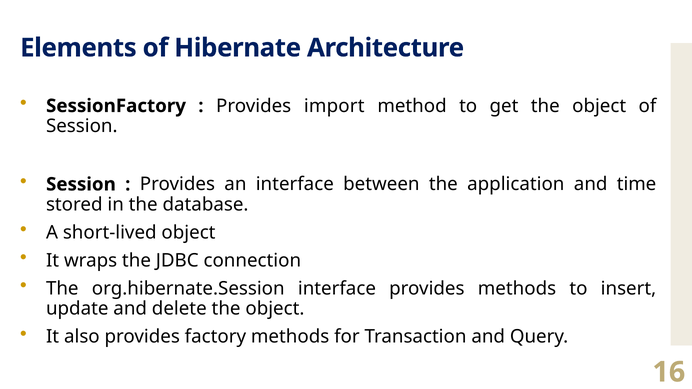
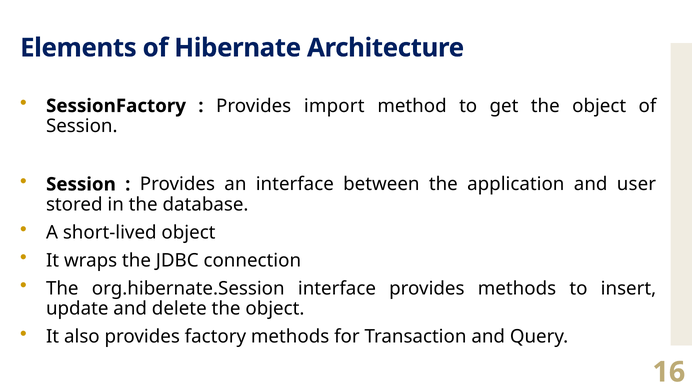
time: time -> user
